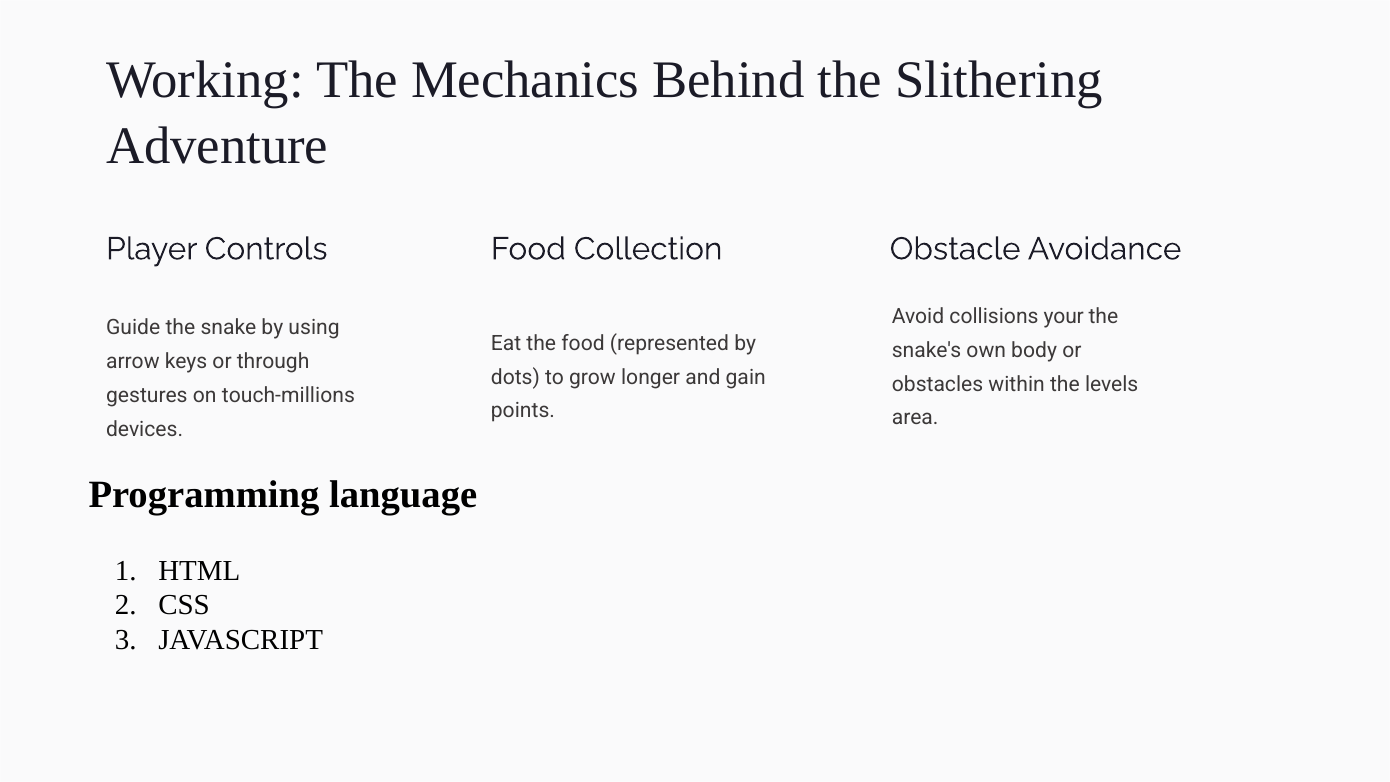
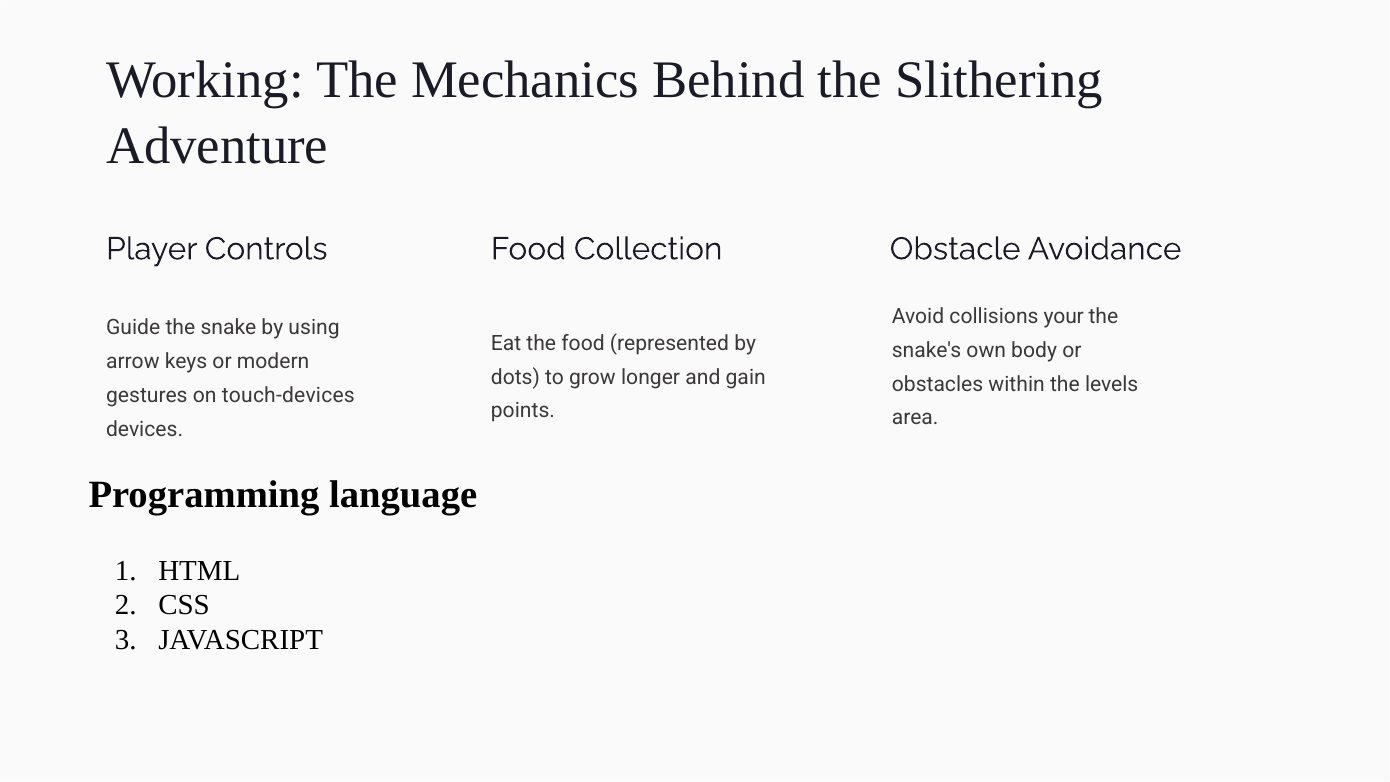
through: through -> modern
touch-millions: touch-millions -> touch-devices
